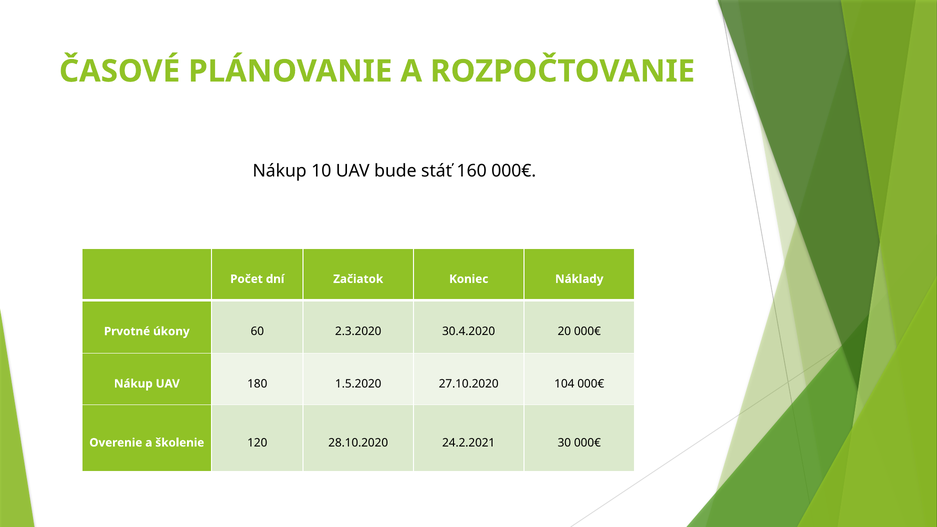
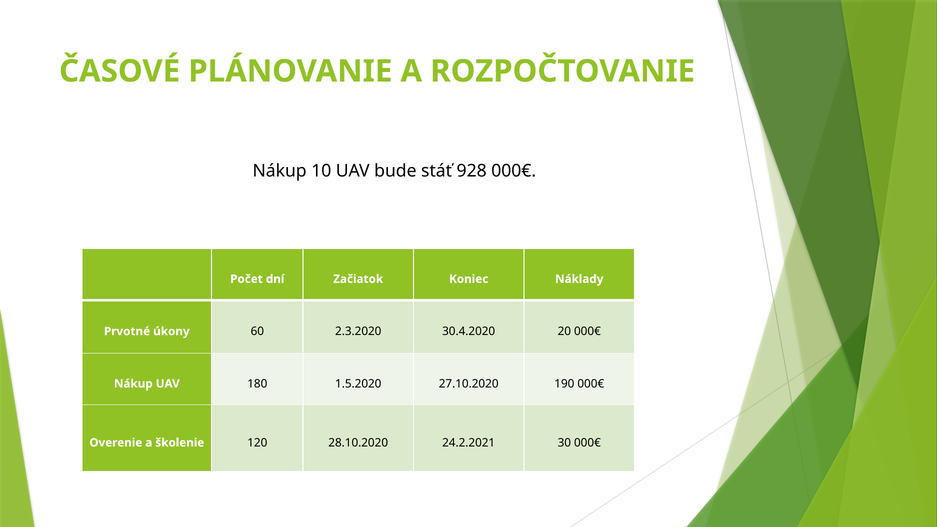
160: 160 -> 928
104: 104 -> 190
